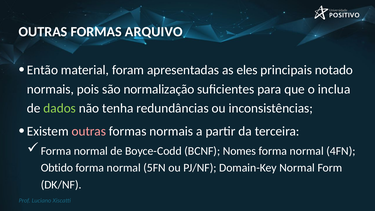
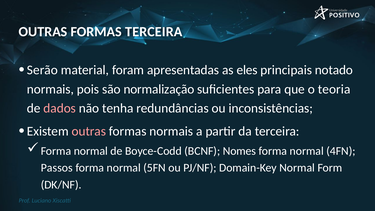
FORMAS ARQUIVO: ARQUIVO -> TERCEIRA
Então: Então -> Serão
inclua: inclua -> teoria
dados colour: light green -> pink
Obtido: Obtido -> Passos
